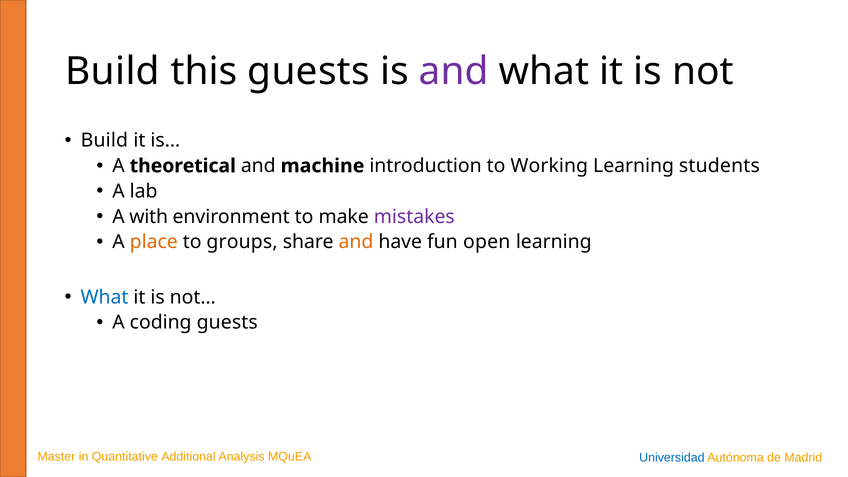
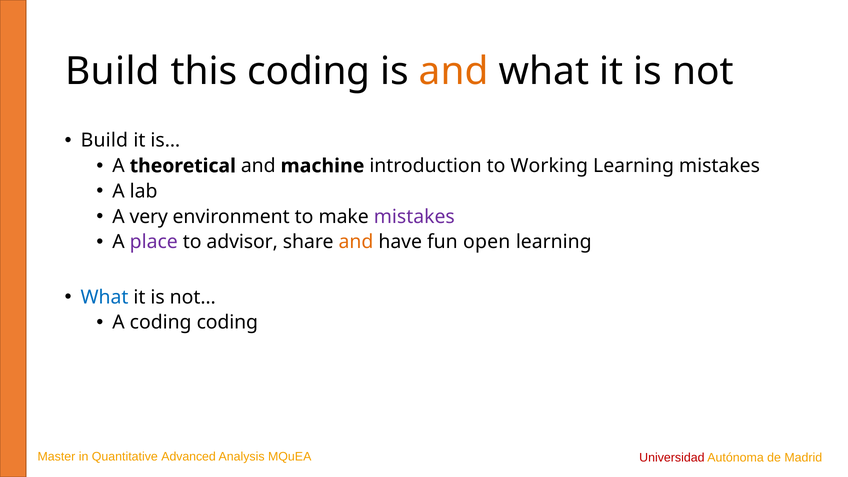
this guests: guests -> coding
and at (454, 71) colour: purple -> orange
Learning students: students -> mistakes
with: with -> very
place colour: orange -> purple
groups: groups -> advisor
coding guests: guests -> coding
Additional: Additional -> Advanced
Universidad colour: blue -> red
